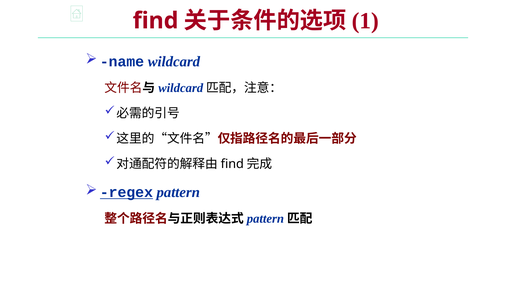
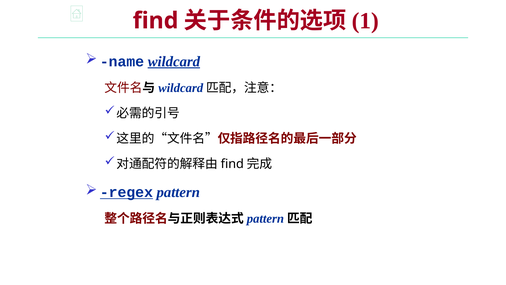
wildcard underline: none -> present
